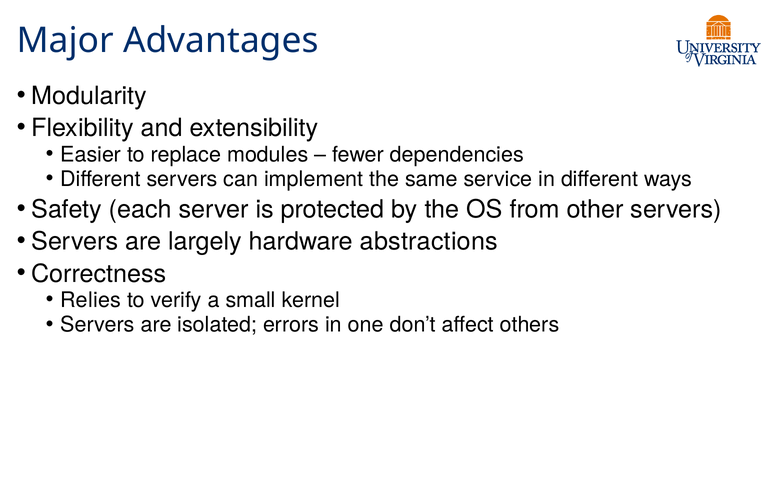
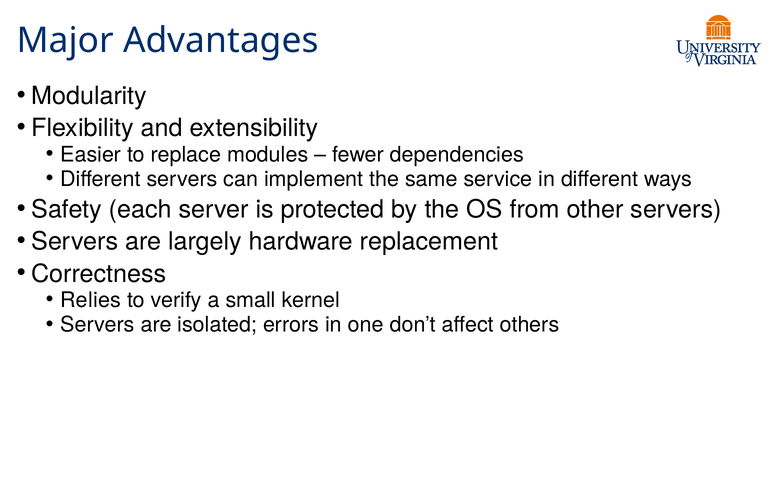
abstractions: abstractions -> replacement
